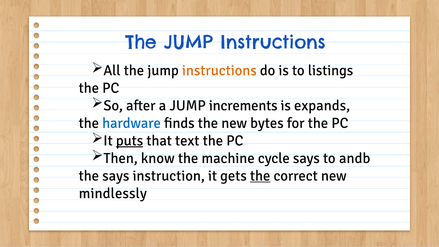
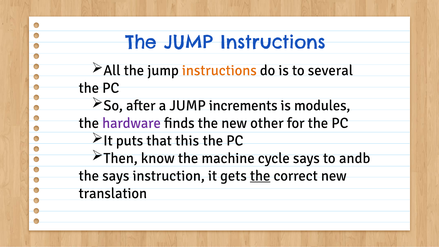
listings: listings -> several
expands: expands -> modules
hardware colour: blue -> purple
bytes: bytes -> other
puts underline: present -> none
text: text -> this
mindlessly: mindlessly -> translation
